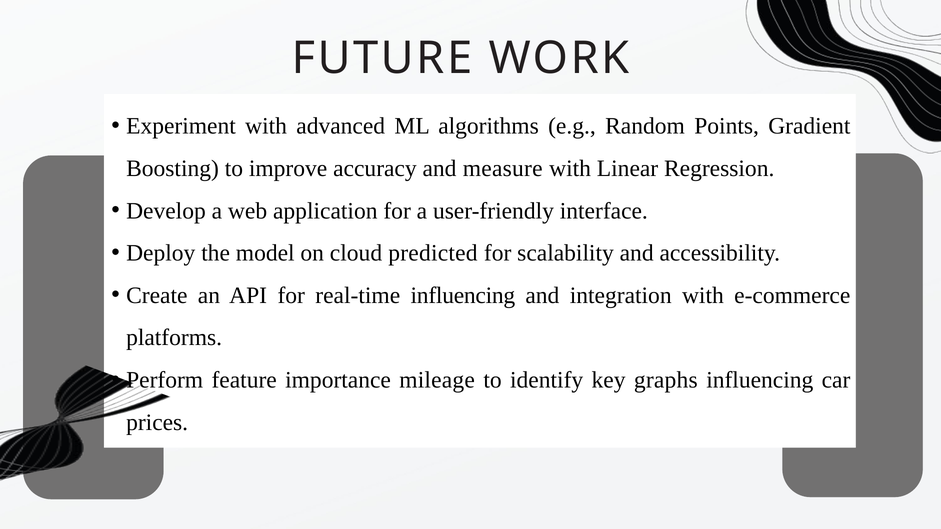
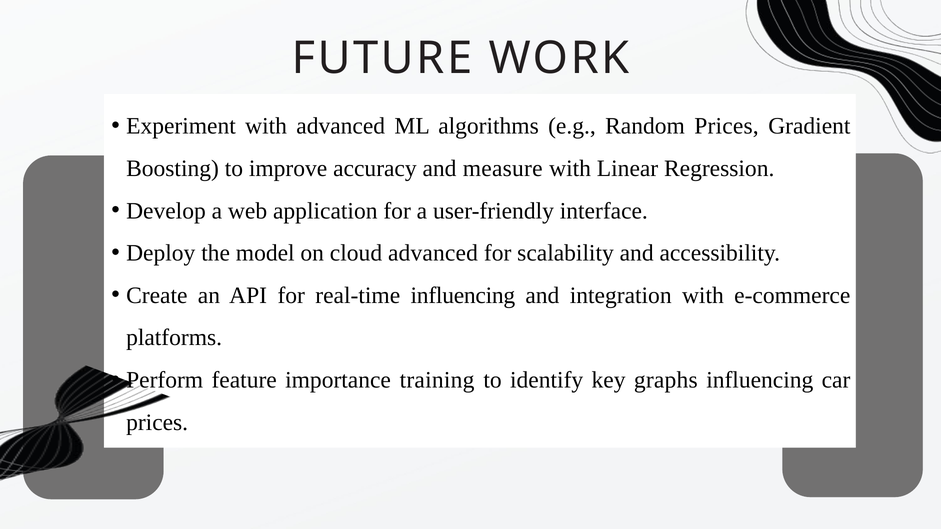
Random Points: Points -> Prices
cloud predicted: predicted -> advanced
mileage: mileage -> training
